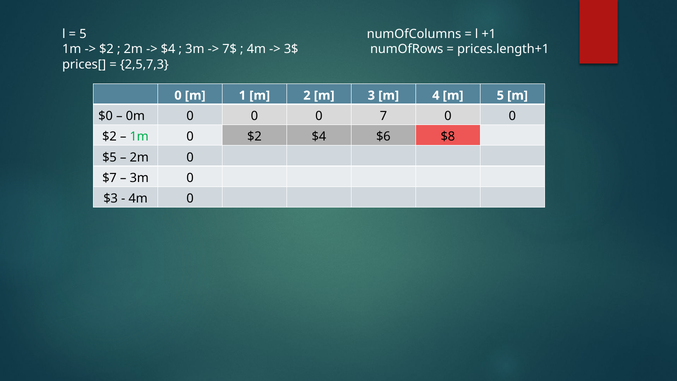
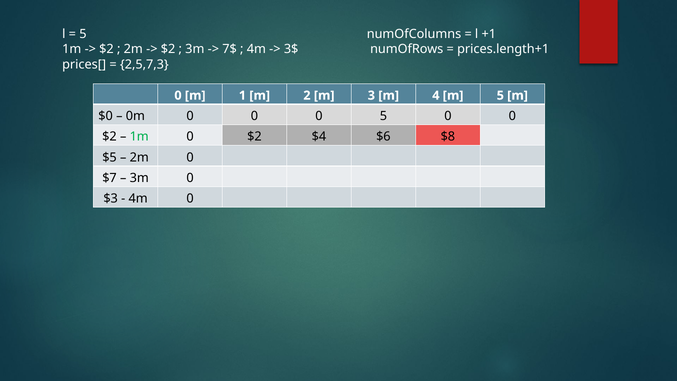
$4 at (168, 49): $4 -> $2
0 7: 7 -> 5
